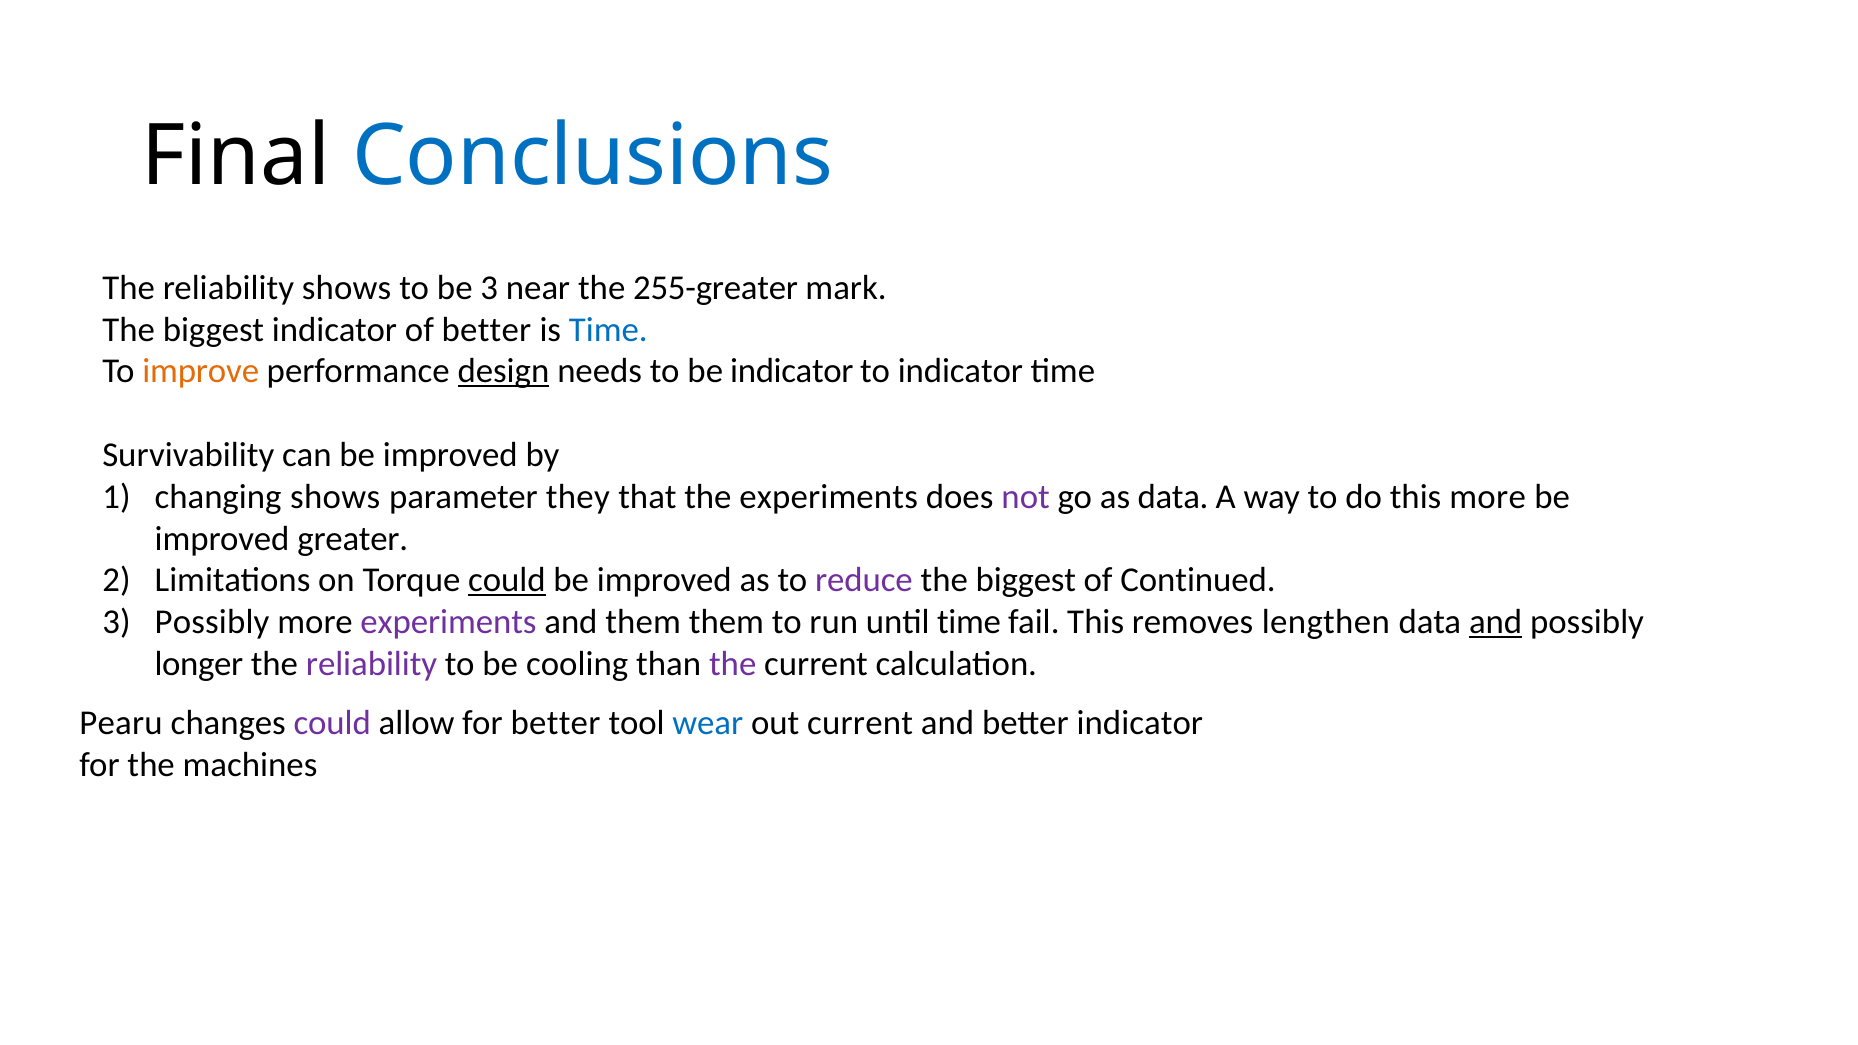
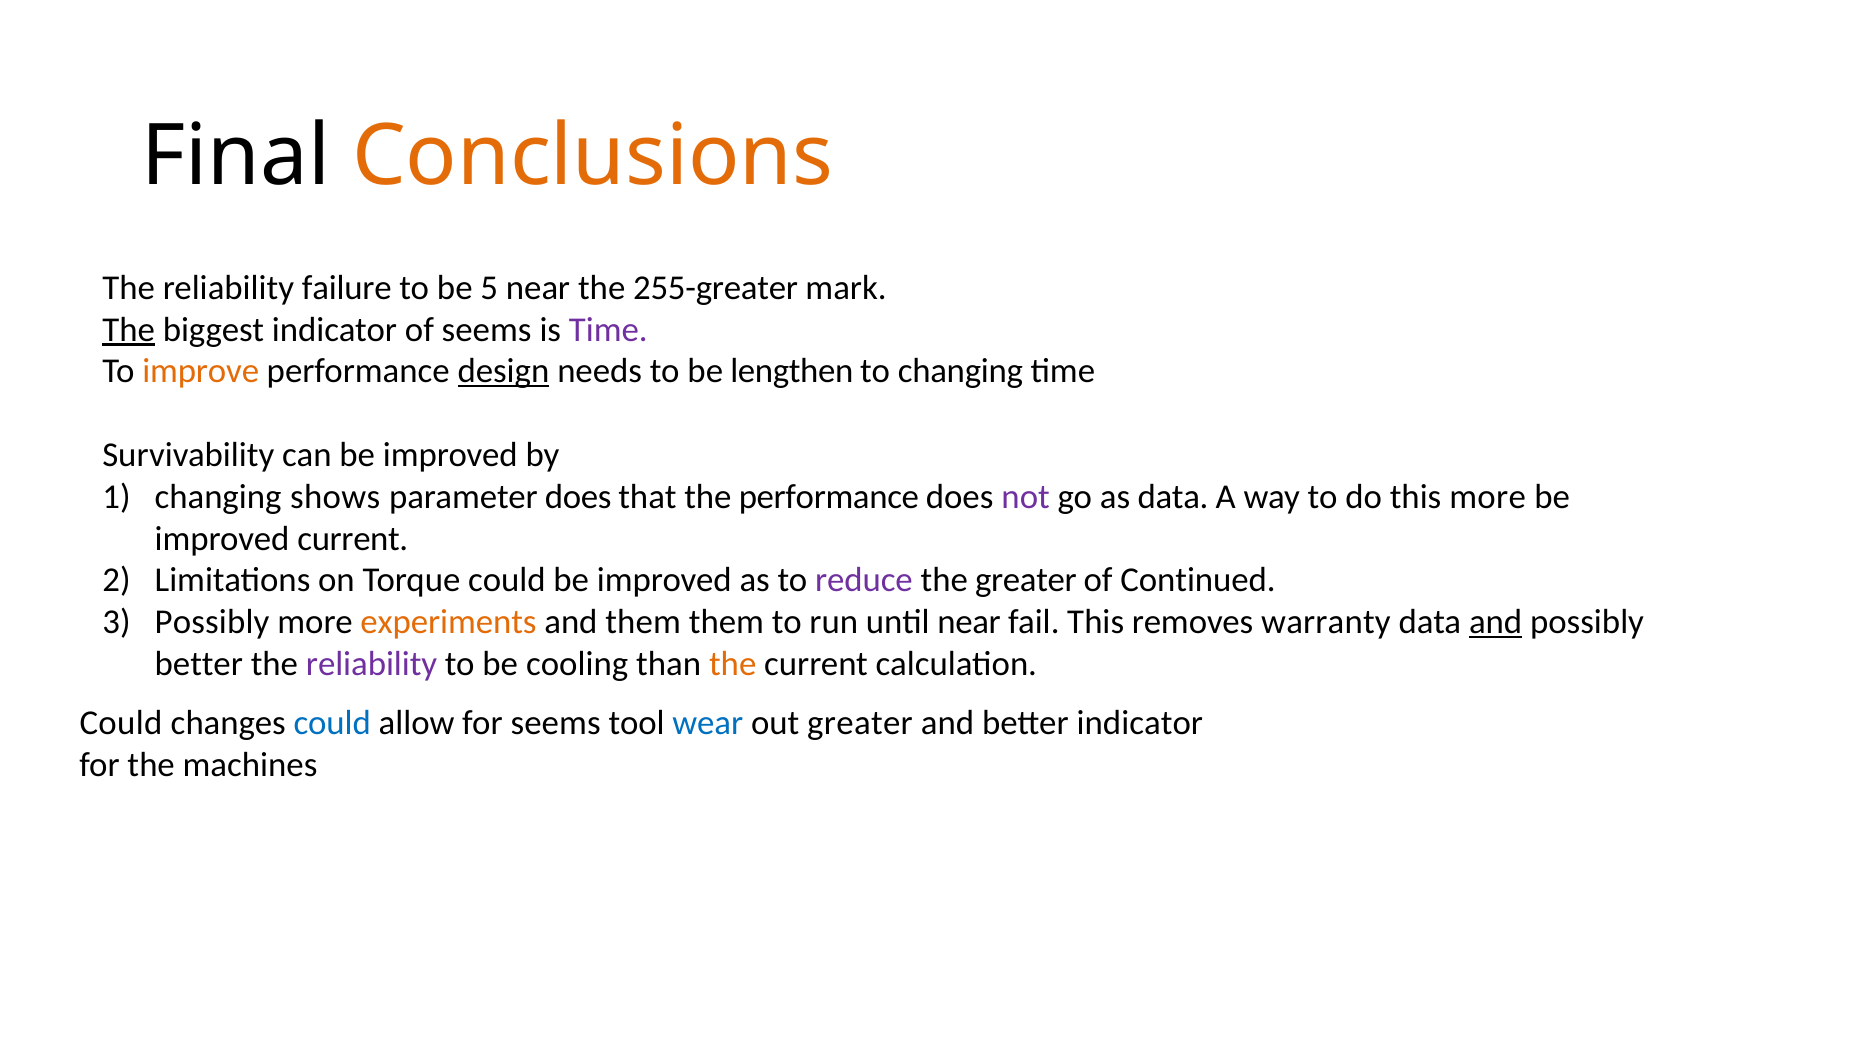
Conclusions colour: blue -> orange
reliability shows: shows -> failure
be 3: 3 -> 5
The at (129, 330) underline: none -> present
of better: better -> seems
Time at (608, 330) colour: blue -> purple
be indicator: indicator -> lengthen
to indicator: indicator -> changing
parameter they: they -> does
the experiments: experiments -> performance
improved greater: greater -> current
could at (507, 580) underline: present -> none
biggest at (1026, 580): biggest -> greater
experiments at (448, 622) colour: purple -> orange
until time: time -> near
lengthen: lengthen -> warranty
longer at (199, 664): longer -> better
the at (733, 664) colour: purple -> orange
Pearu at (121, 723): Pearu -> Could
could at (332, 723) colour: purple -> blue
for better: better -> seems
out current: current -> greater
